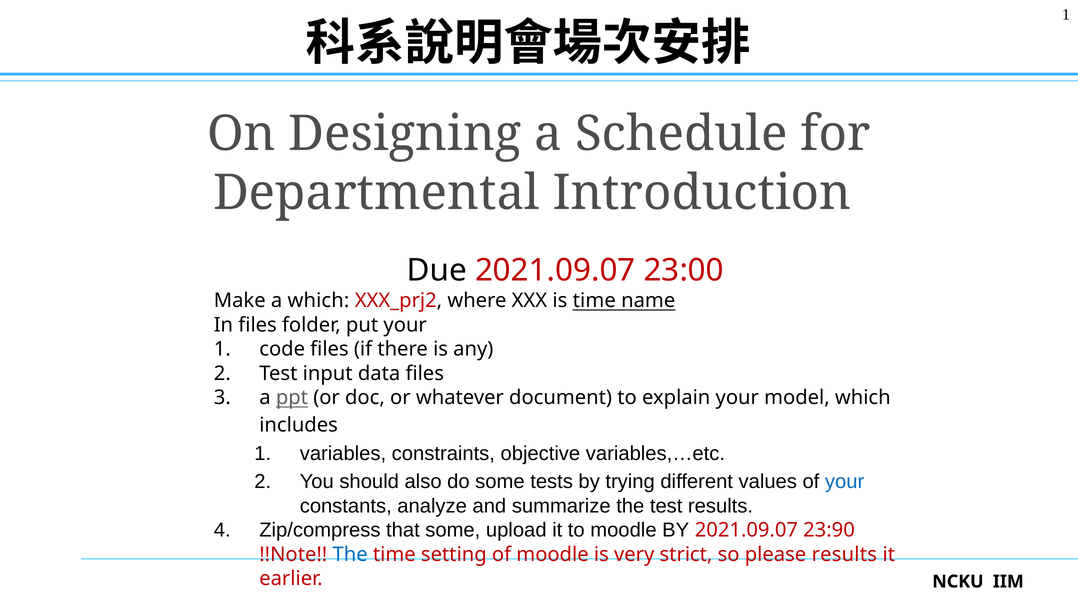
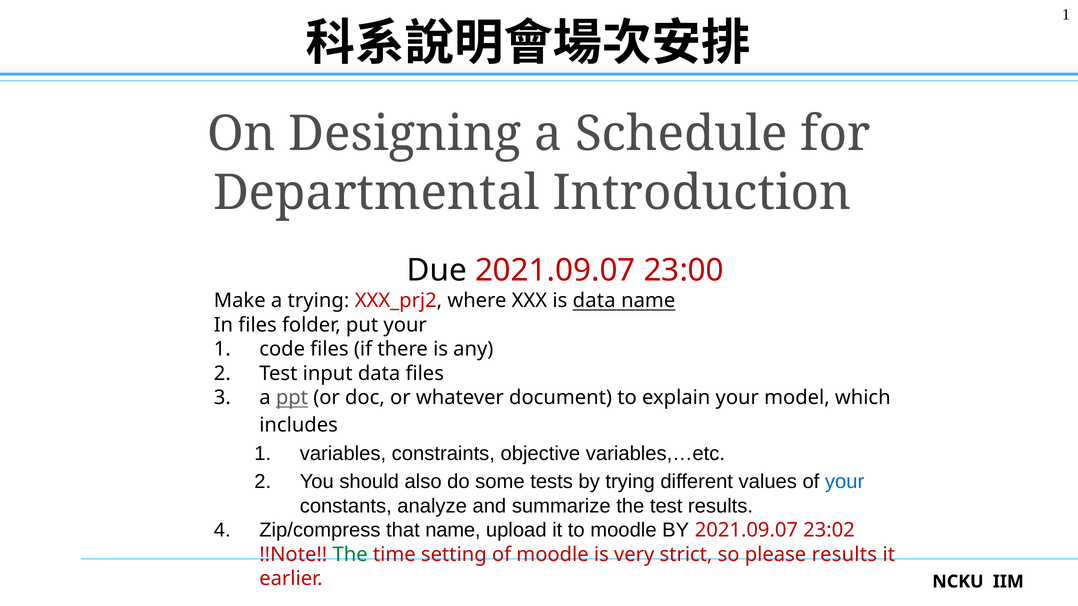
a which: which -> trying
is time: time -> data
that some: some -> name
23:90: 23:90 -> 23:02
The at (350, 555) colour: blue -> green
